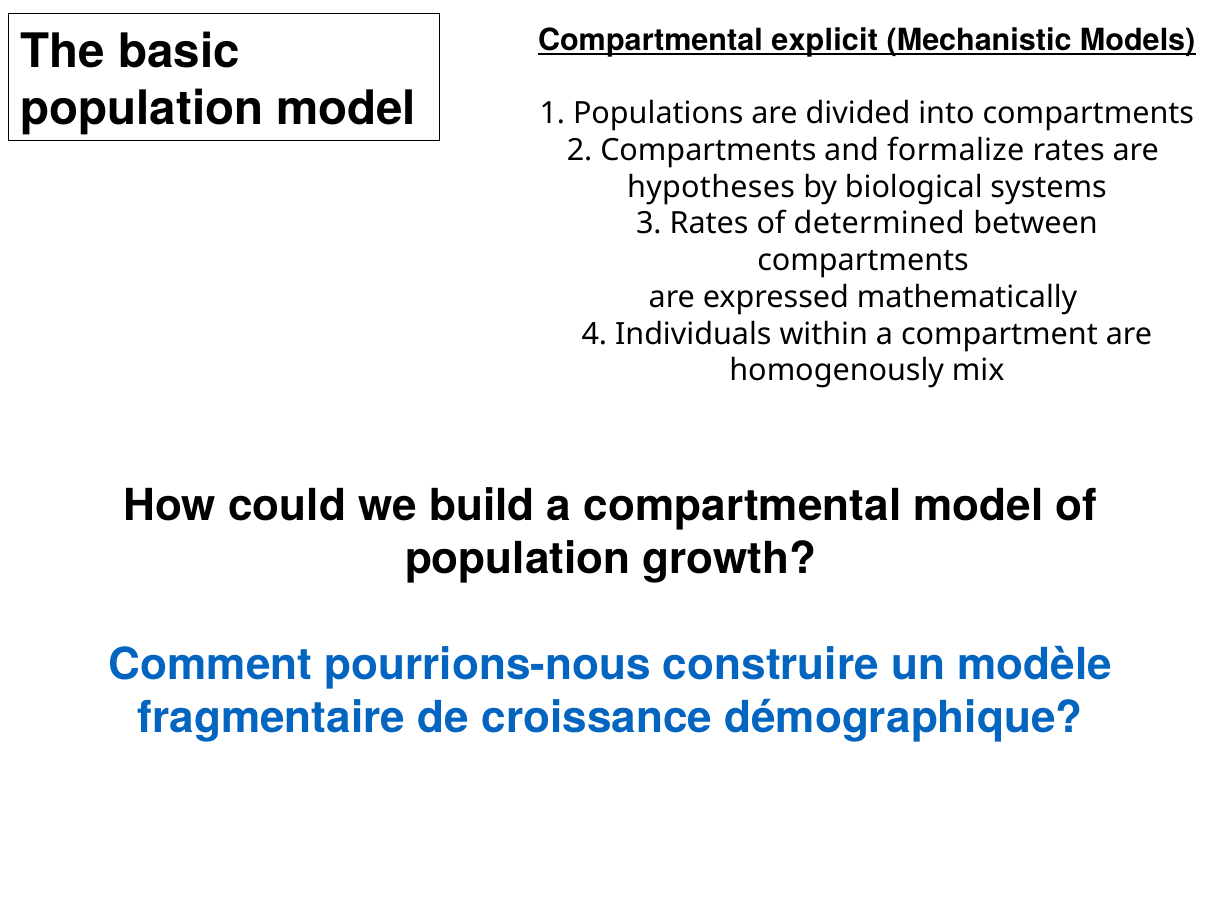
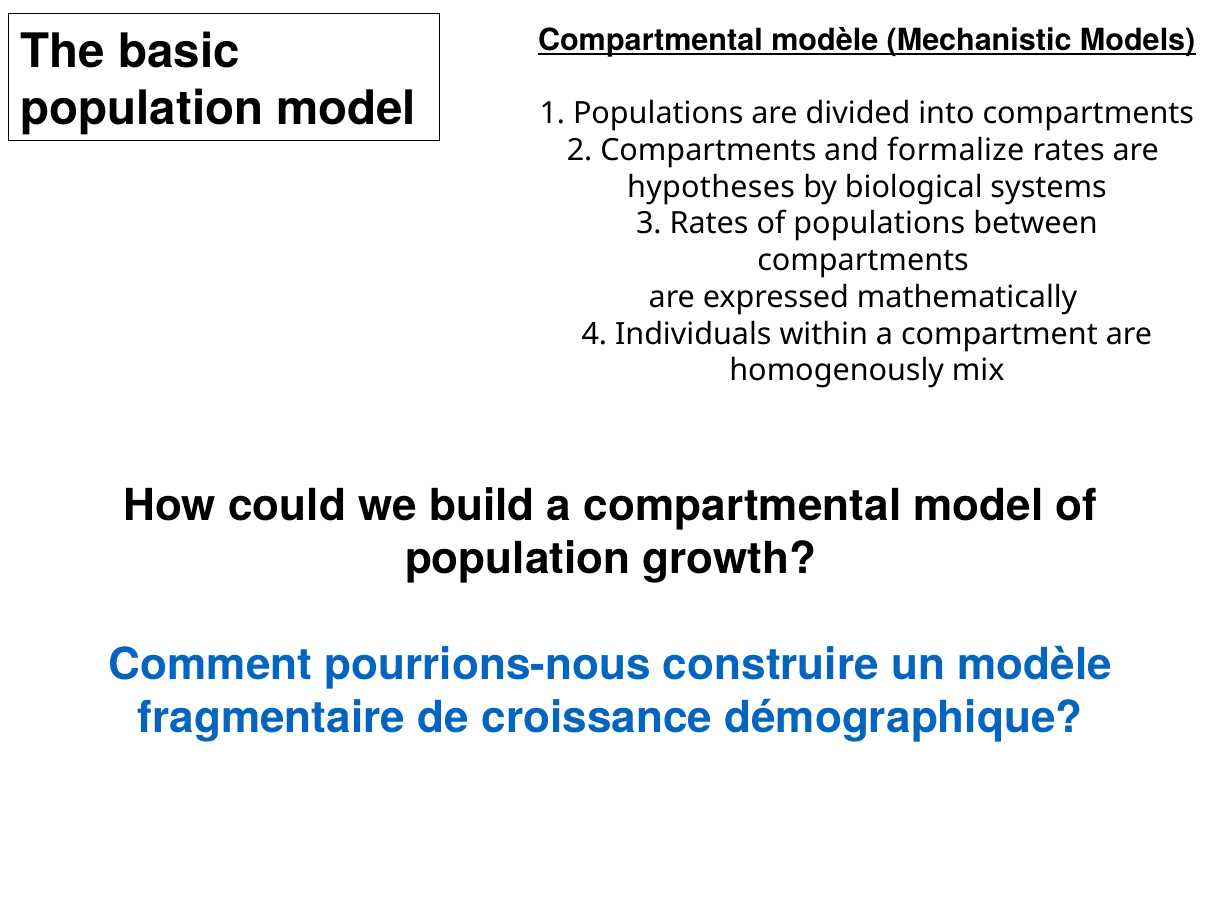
Compartmental explicit: explicit -> modèle
of determined: determined -> populations
